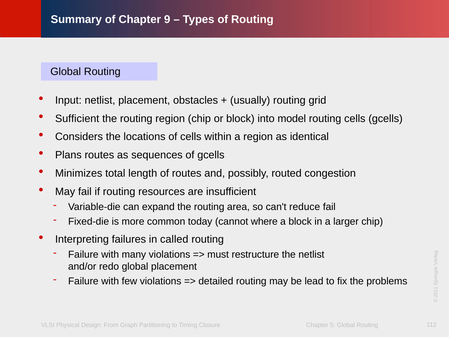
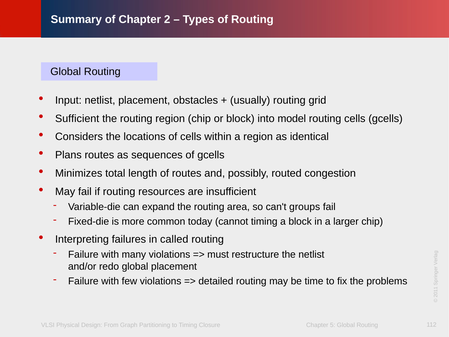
Chapter 9: 9 -> 2
reduce: reduce -> groups
cannot where: where -> timing
lead: lead -> time
